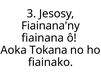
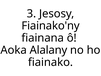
Fiainana'ny: Fiainana'ny -> Fiainako'ny
Tokana: Tokana -> Alalany
